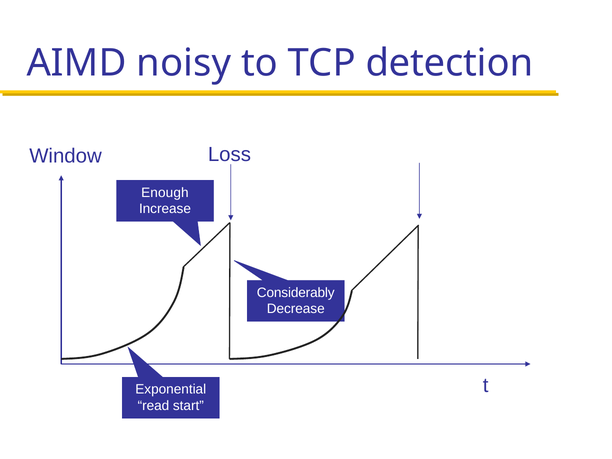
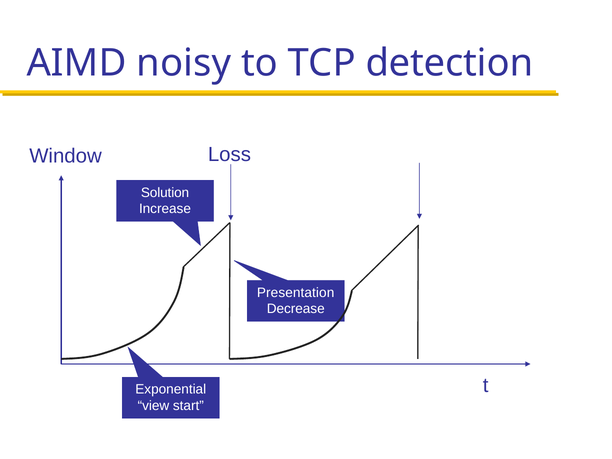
Enough: Enough -> Solution
Considerably: Considerably -> Presentation
read: read -> view
